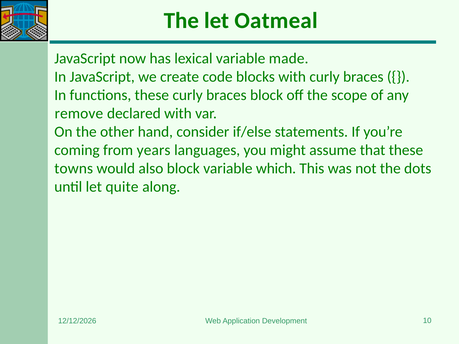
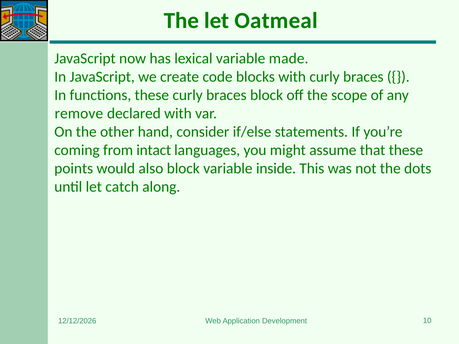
years: years -> intact
towns: towns -> points
which: which -> inside
quite: quite -> catch
